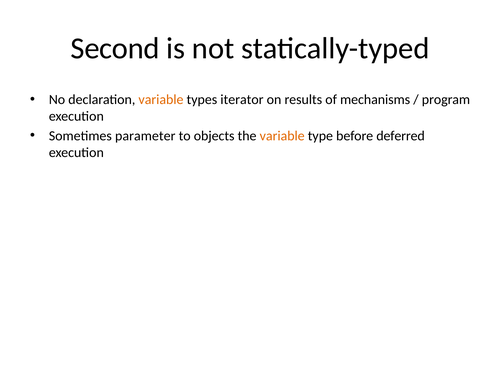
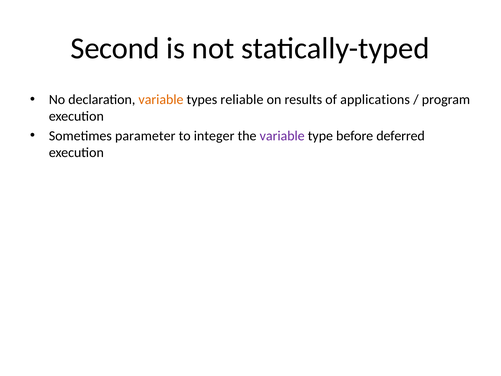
iterator: iterator -> reliable
mechanisms: mechanisms -> applications
objects: objects -> integer
variable at (282, 136) colour: orange -> purple
